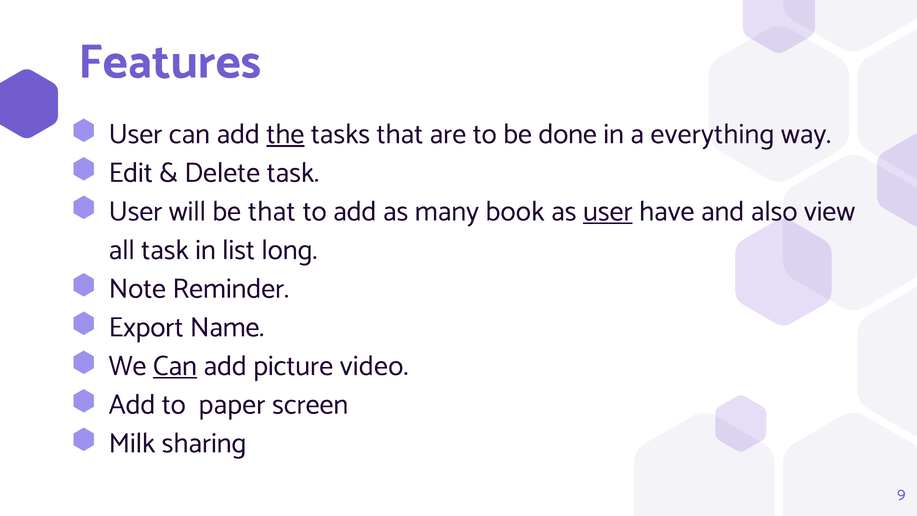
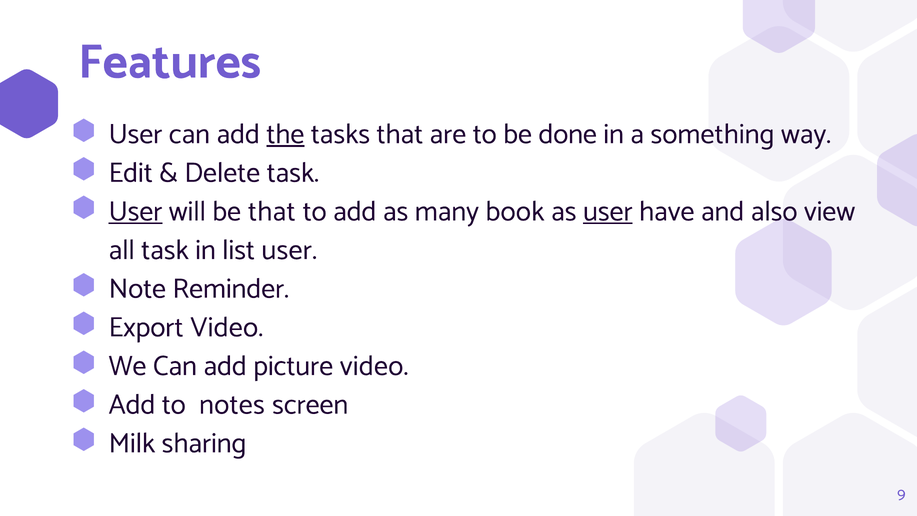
everything: everything -> something
User at (135, 211) underline: none -> present
list long: long -> user
Export Name: Name -> Video
Can at (175, 366) underline: present -> none
paper: paper -> notes
